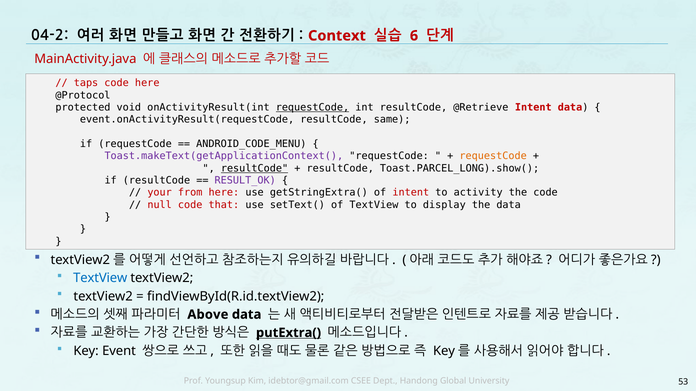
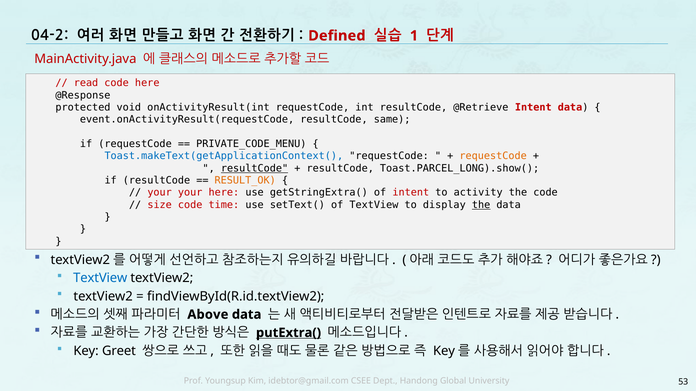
Context: Context -> Defined
6: 6 -> 1
taps: taps -> read
@Protocol: @Protocol -> @Response
requestCode at (312, 108) underline: present -> none
ANDROID_CODE_MENU: ANDROID_CODE_MENU -> PRIVATE_CODE_MENU
Toast.makeText(getApplicationContext( colour: purple -> blue
RESULT_OK colour: purple -> orange
your from: from -> your
null: null -> size
that: that -> time
the at (481, 205) underline: none -> present
Event: Event -> Greet
